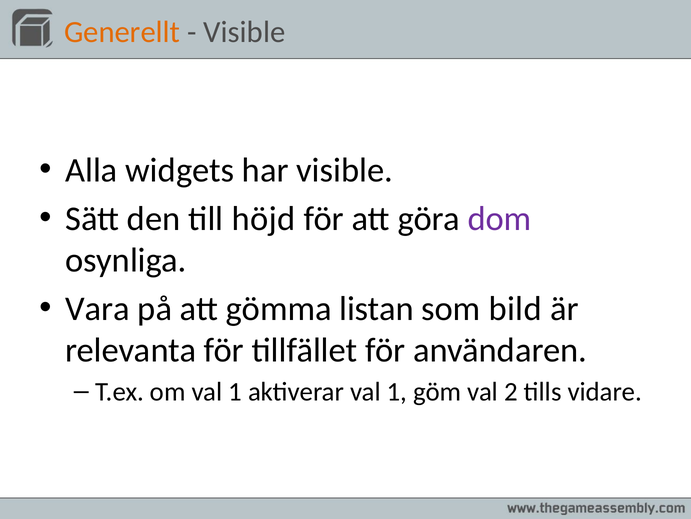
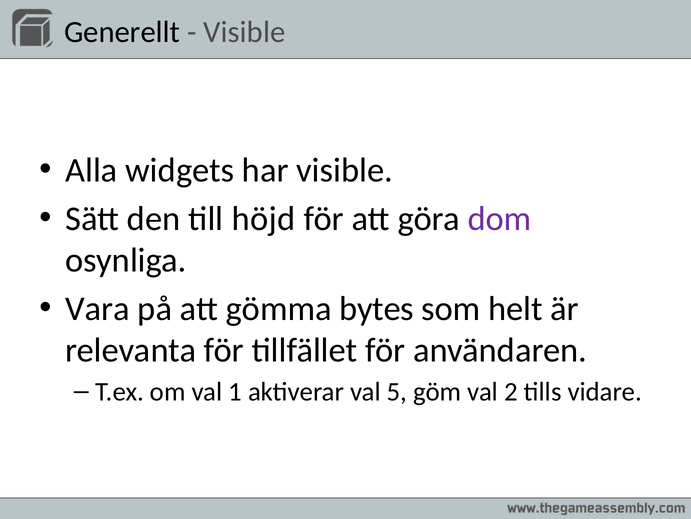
Generellt colour: orange -> black
listan: listan -> bytes
bild: bild -> helt
aktiverar val 1: 1 -> 5
